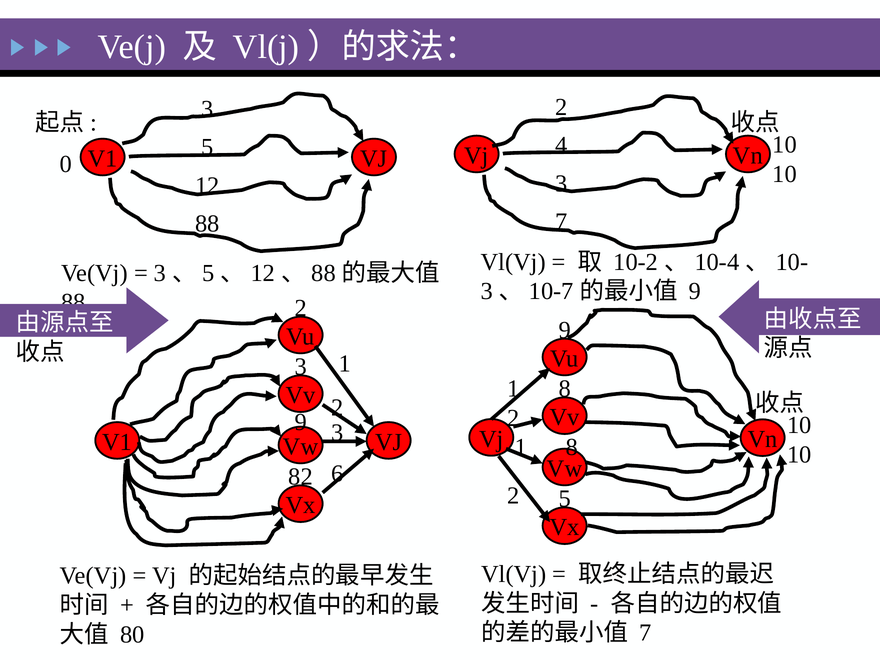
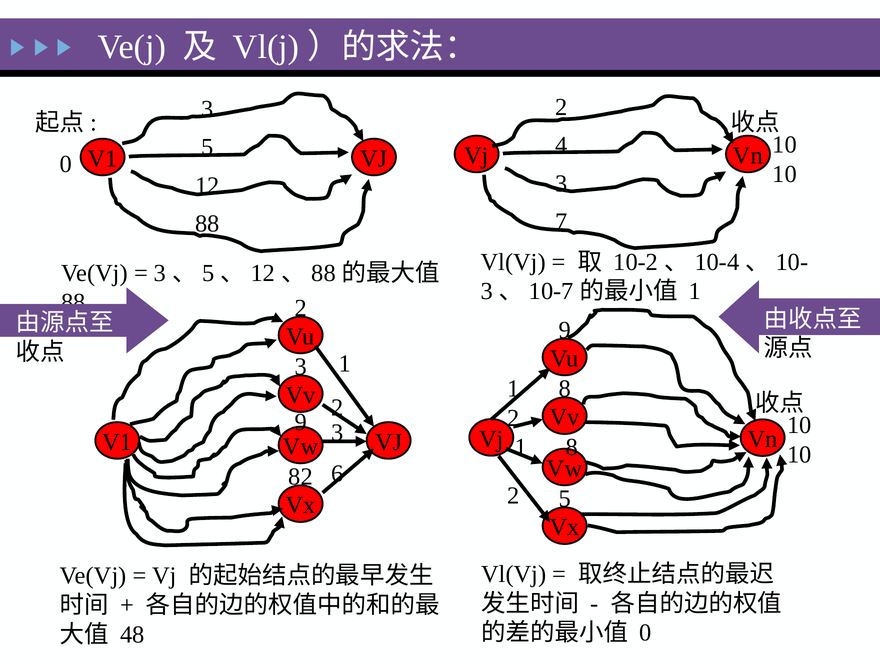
9 at (695, 291): 9 -> 1
7 at (646, 633): 7 -> 0
80: 80 -> 48
